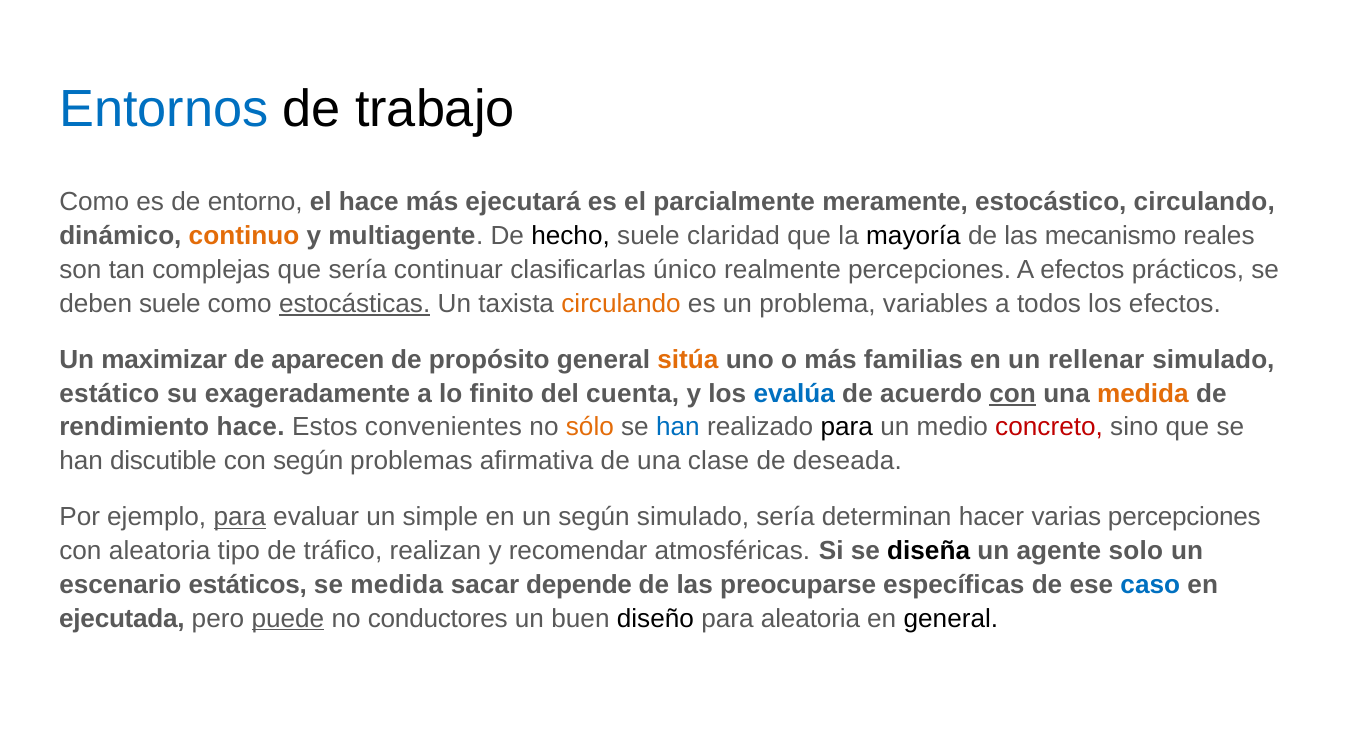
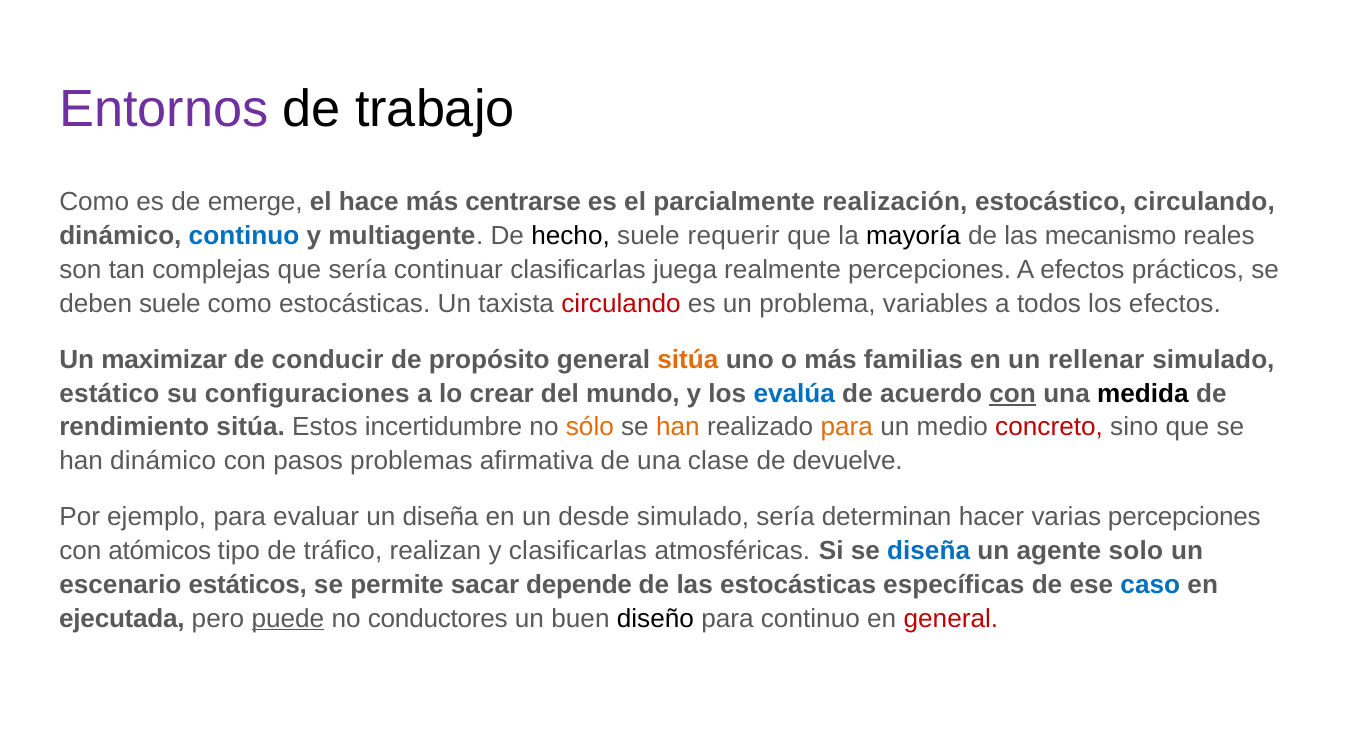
Entornos colour: blue -> purple
entorno: entorno -> emerge
ejecutará: ejecutará -> centrarse
meramente: meramente -> realización
continuo at (244, 236) colour: orange -> blue
claridad: claridad -> requerir
único: único -> juega
estocásticas at (355, 304) underline: present -> none
circulando at (621, 304) colour: orange -> red
aparecen: aparecen -> conducir
exageradamente: exageradamente -> configuraciones
finito: finito -> crear
cuenta: cuenta -> mundo
medida at (1143, 394) colour: orange -> black
rendimiento hace: hace -> sitúa
convenientes: convenientes -> incertidumbre
han at (678, 428) colour: blue -> orange
para at (847, 428) colour: black -> orange
han discutible: discutible -> dinámico
con según: según -> pasos
deseada: deseada -> devuelve
para at (240, 518) underline: present -> none
un simple: simple -> diseña
un según: según -> desde
con aleatoria: aleatoria -> atómicos
y recomendar: recomendar -> clasificarlas
diseña at (929, 551) colour: black -> blue
se medida: medida -> permite
las preocuparse: preocuparse -> estocásticas
para aleatoria: aleatoria -> continuo
general at (951, 619) colour: black -> red
